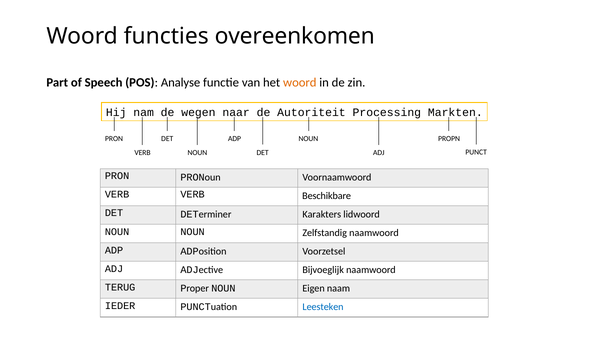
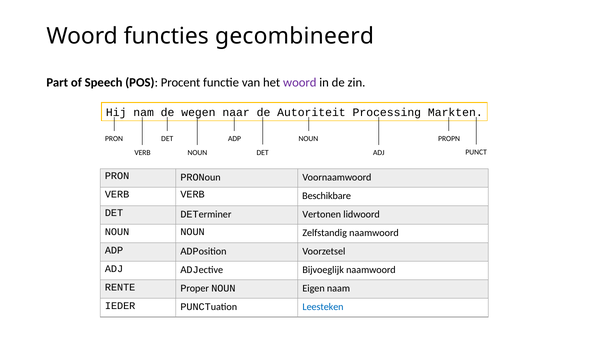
overeenkomen: overeenkomen -> gecombineerd
Analyse: Analyse -> Procent
woord at (300, 82) colour: orange -> purple
Karakters: Karakters -> Vertonen
TERUG: TERUG -> RENTE
